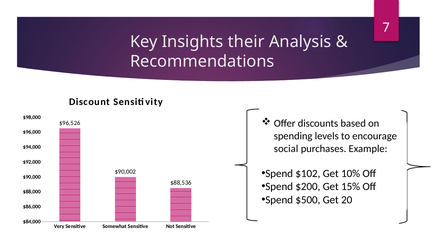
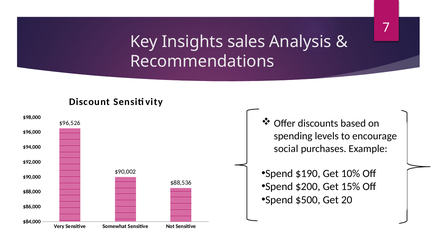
their: their -> sales
$102: $102 -> $190
